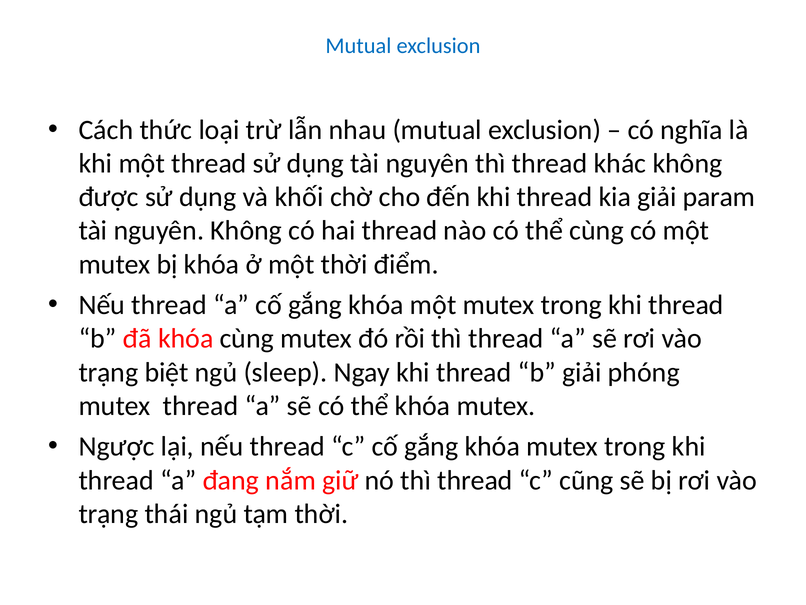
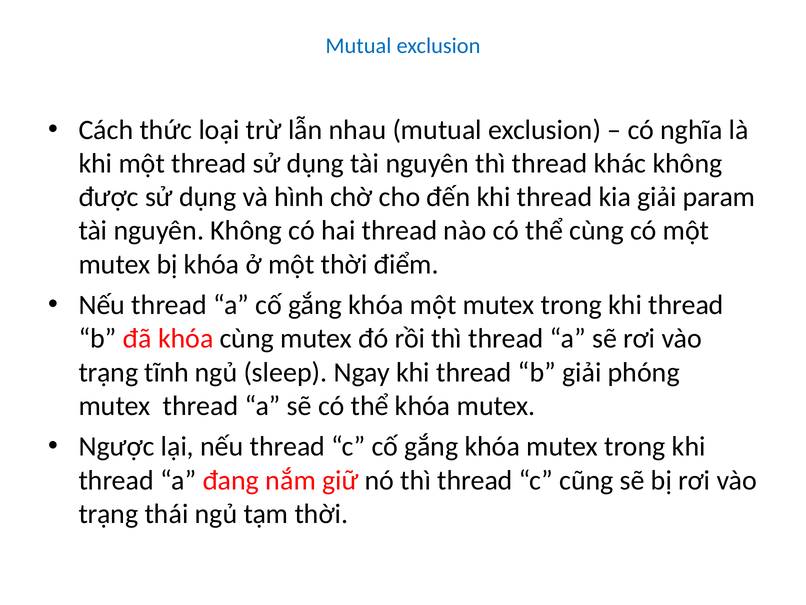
khối: khối -> hình
biệt: biệt -> tĩnh
